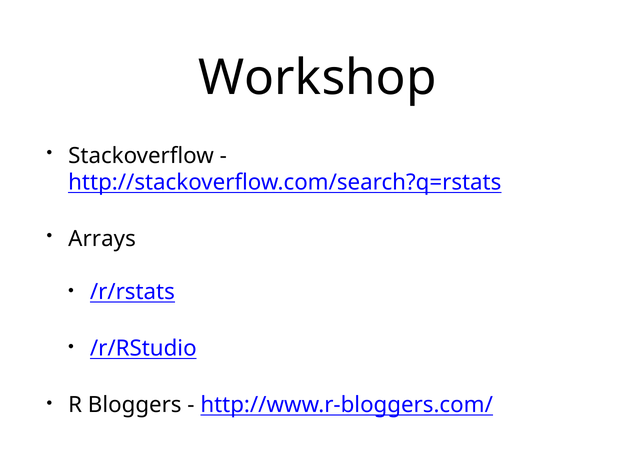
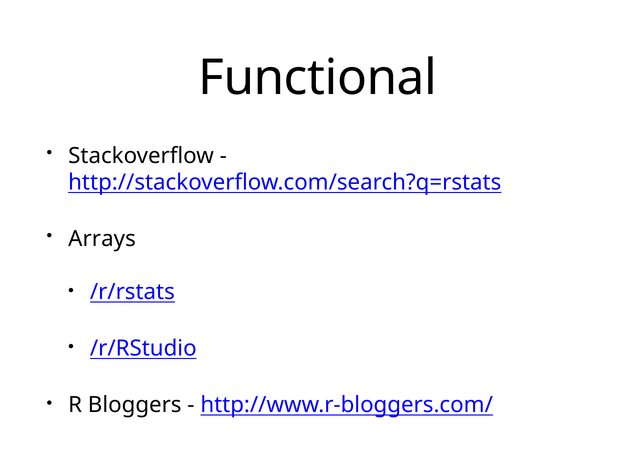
Workshop: Workshop -> Functional
